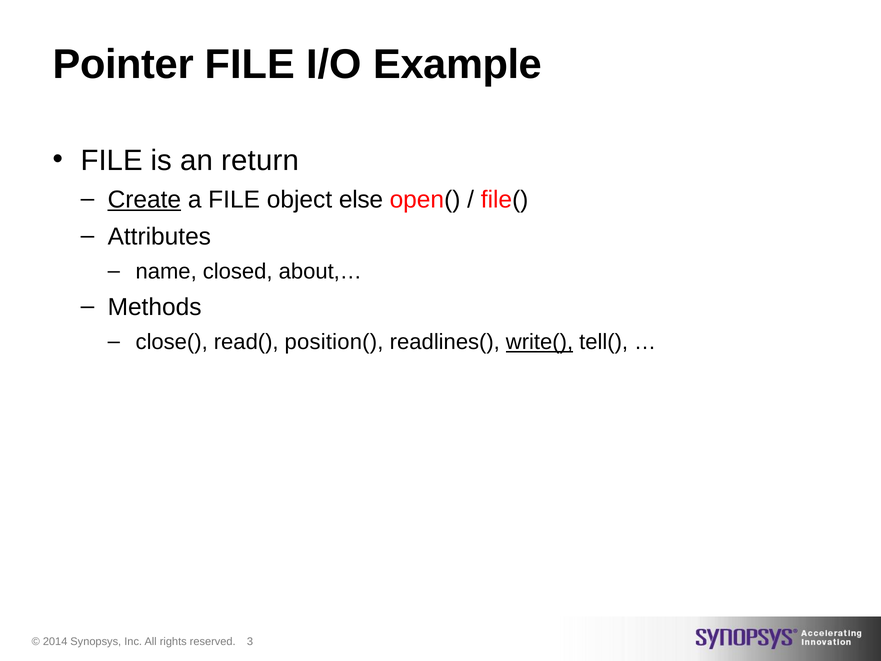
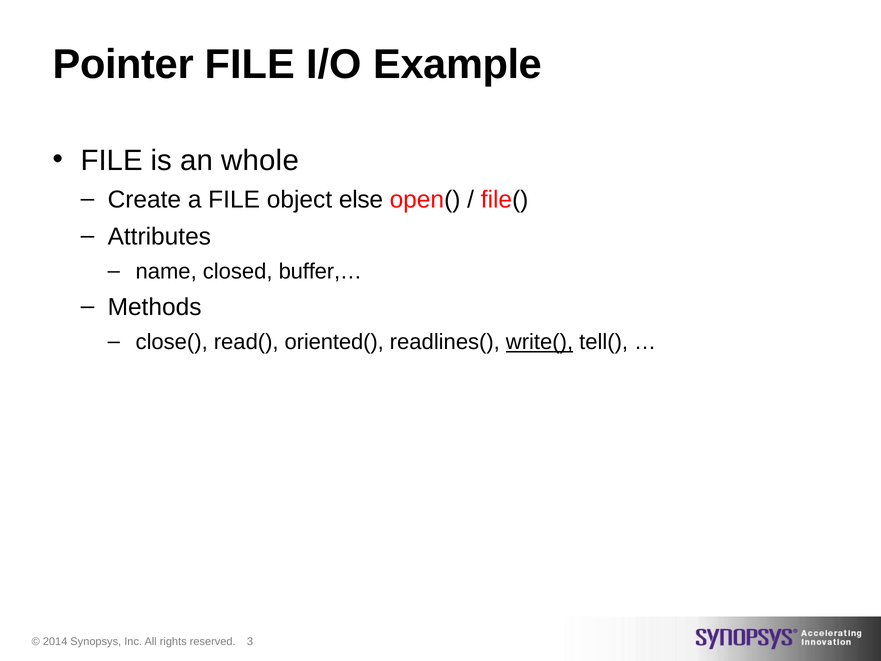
return: return -> whole
Create underline: present -> none
about,…: about,… -> buffer,…
position(: position( -> oriented(
